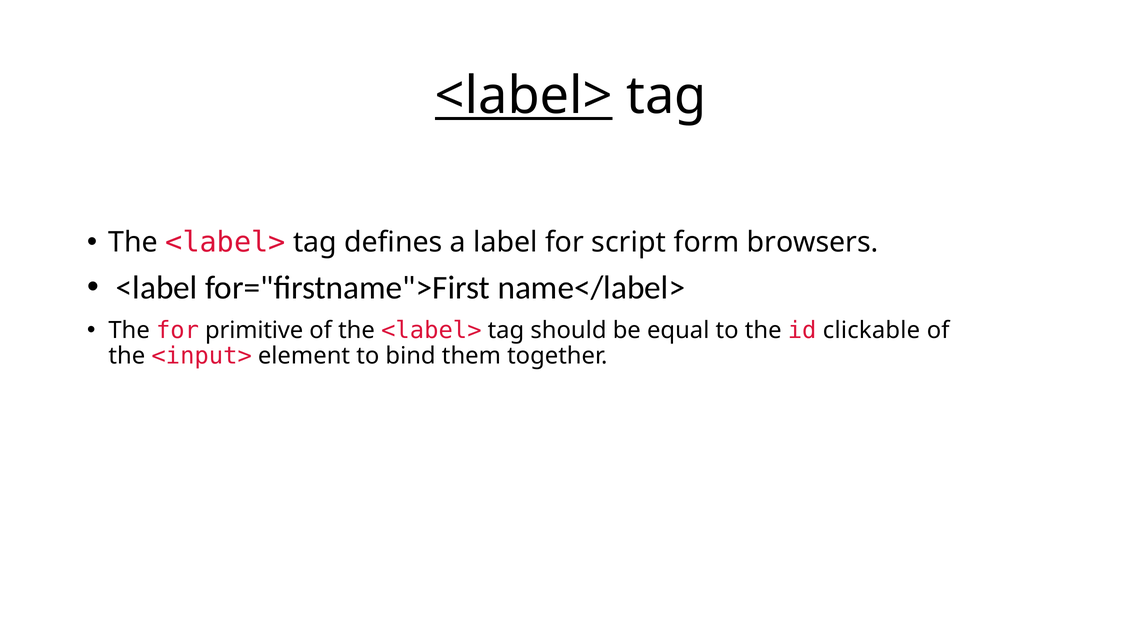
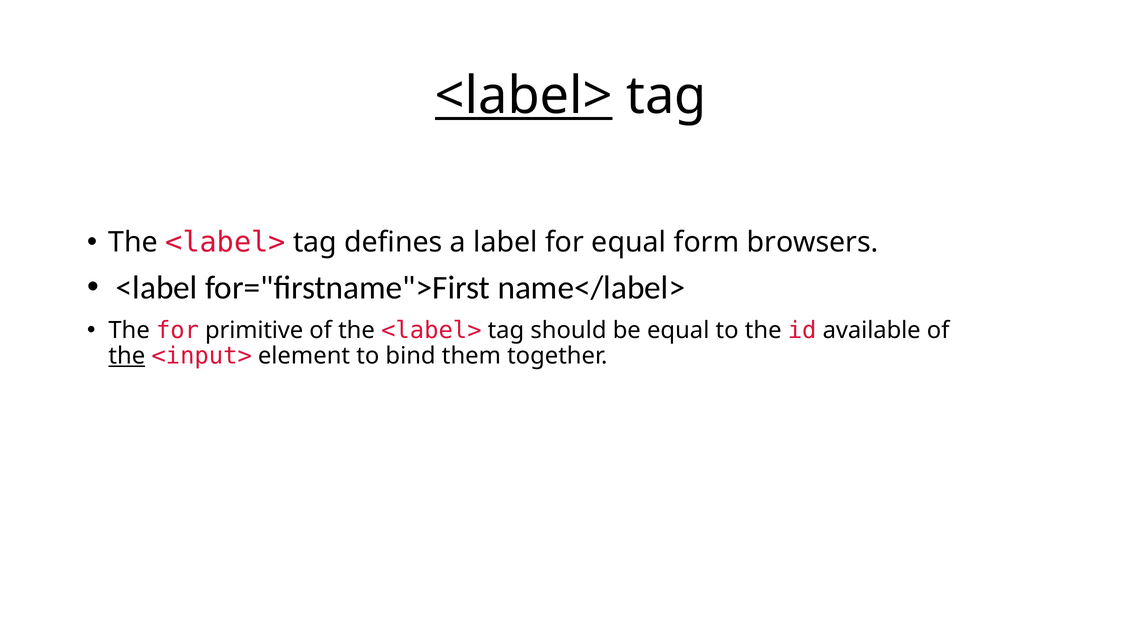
for script: script -> equal
clickable: clickable -> available
the at (127, 356) underline: none -> present
